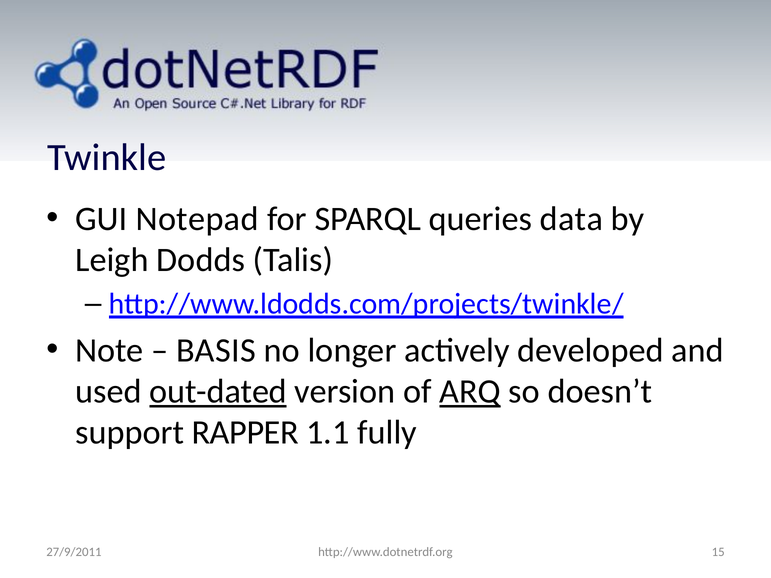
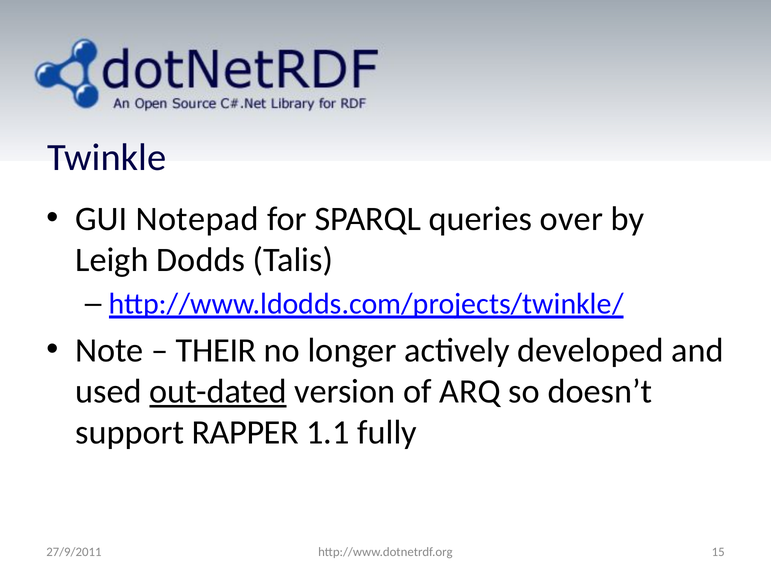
data: data -> over
BASIS: BASIS -> THEIR
ARQ underline: present -> none
